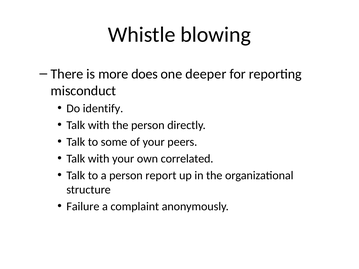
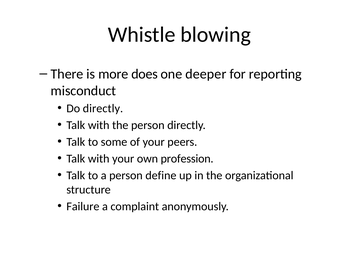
Do identify: identify -> directly
correlated: correlated -> profession
report: report -> define
